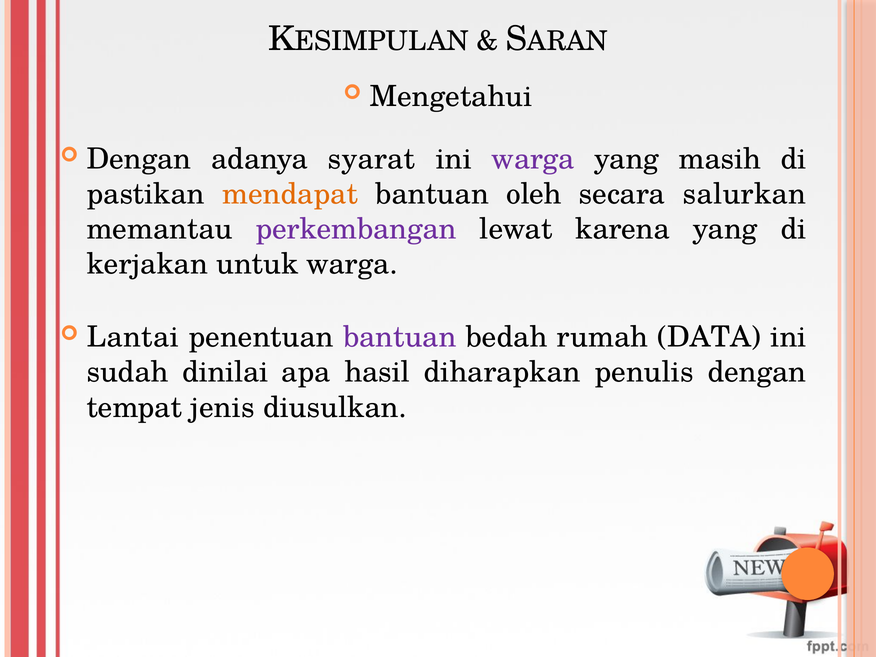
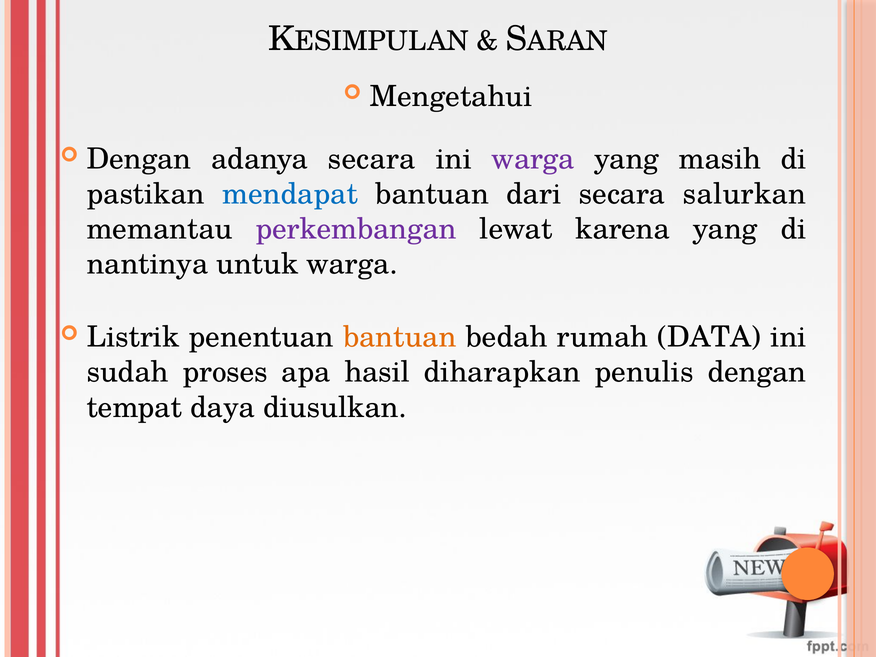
adanya syarat: syarat -> secara
mendapat colour: orange -> blue
oleh: oleh -> dari
kerjakan: kerjakan -> nantinya
Lantai: Lantai -> Listrik
bantuan at (400, 337) colour: purple -> orange
dinilai: dinilai -> proses
jenis: jenis -> daya
